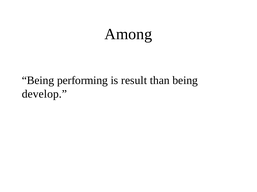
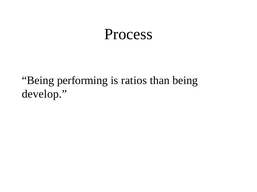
Among: Among -> Process
result: result -> ratios
